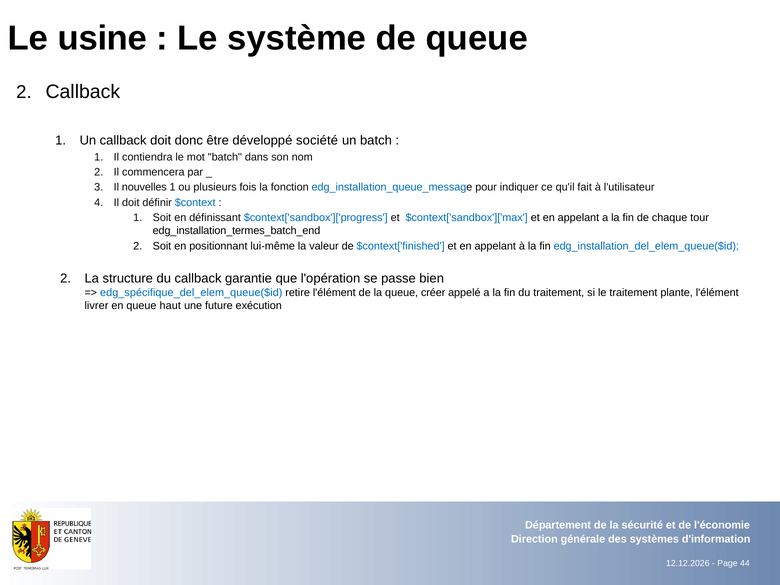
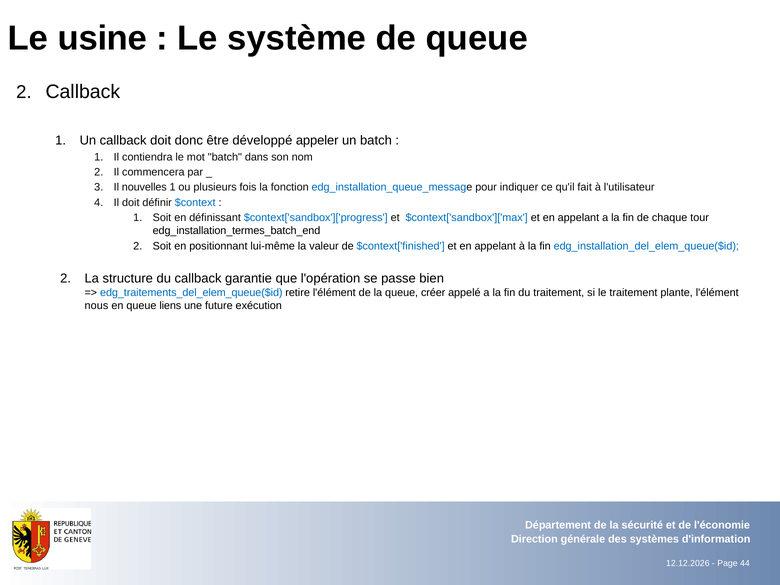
société: société -> appeler
edg_spécifique_del_elem_queue($id: edg_spécifique_del_elem_queue($id -> edg_traitements_del_elem_queue($id
livrer: livrer -> nous
haut: haut -> liens
